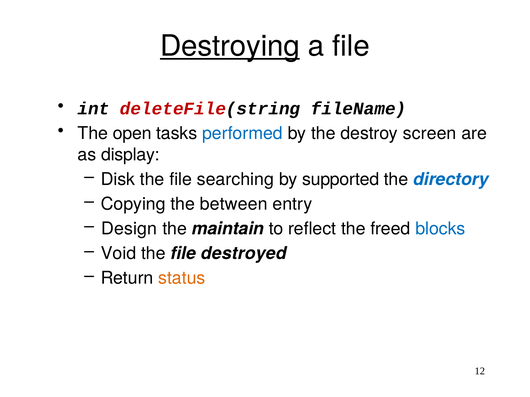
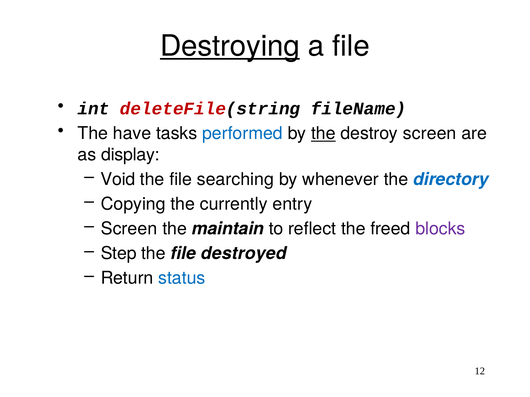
open: open -> have
the at (323, 134) underline: none -> present
Disk: Disk -> Void
supported: supported -> whenever
between: between -> currently
Design at (129, 229): Design -> Screen
blocks colour: blue -> purple
Void: Void -> Step
status colour: orange -> blue
